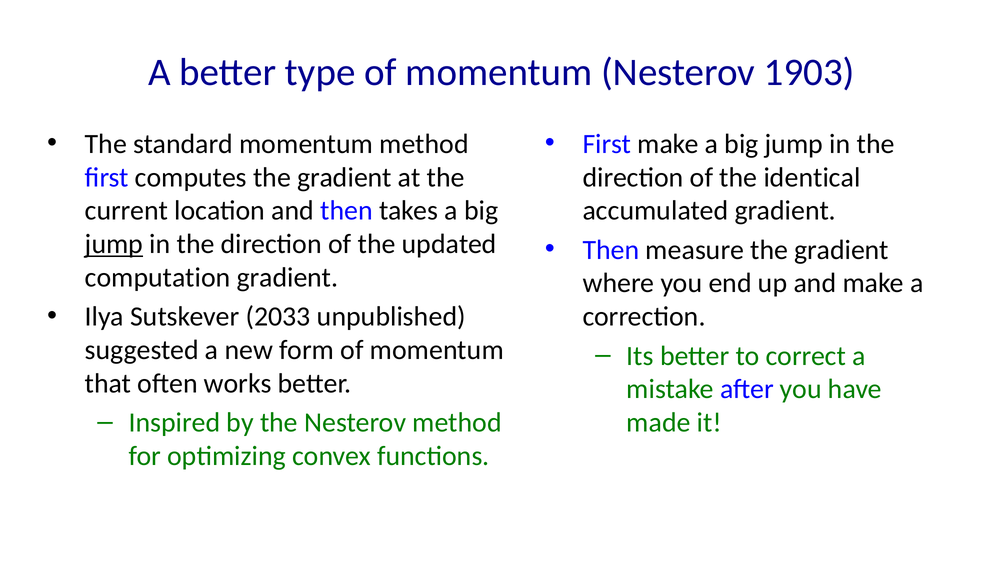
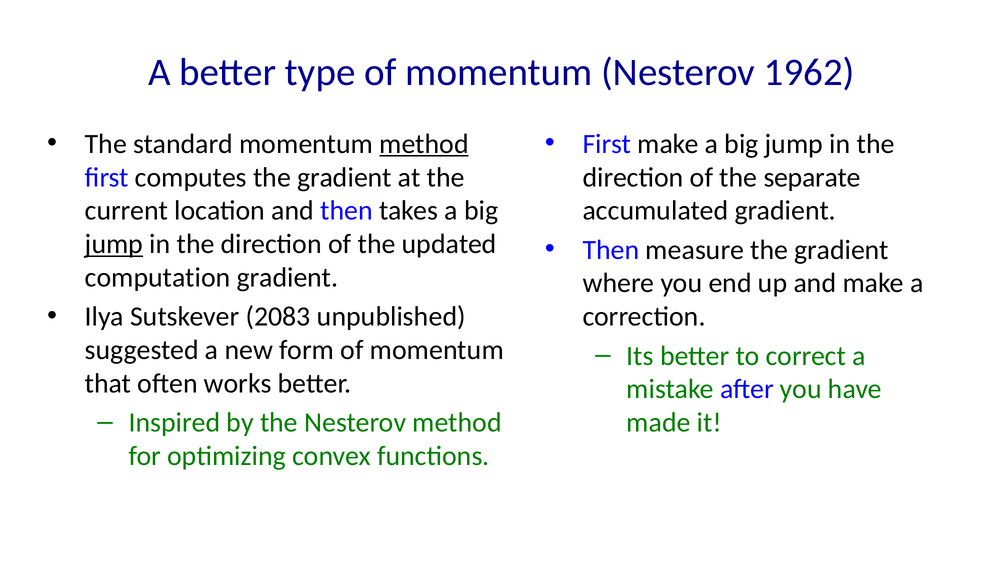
1903: 1903 -> 1962
method at (424, 144) underline: none -> present
identical: identical -> separate
2033: 2033 -> 2083
